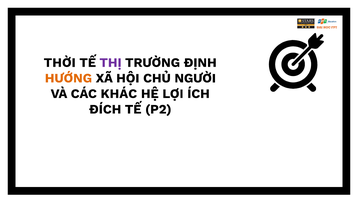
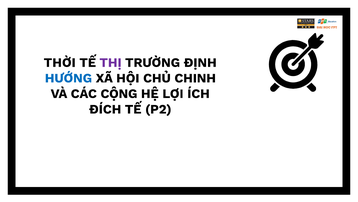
HƯỚNG colour: orange -> blue
NGƯỜI: NGƯỜI -> CHINH
KHÁC: KHÁC -> CỘNG
